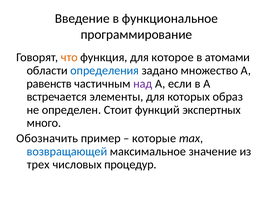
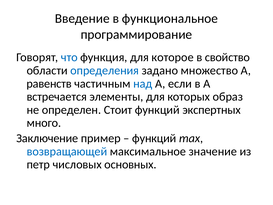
что colour: orange -> blue
атомами: атомами -> свойство
над colour: purple -> blue
Обозначить: Обозначить -> Заключение
которые at (154, 138): которые -> функций
трех: трех -> петр
процедур: процедур -> основных
